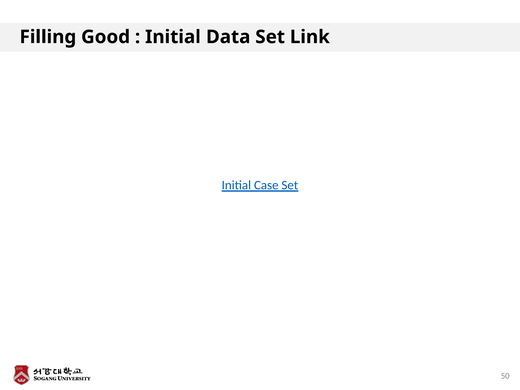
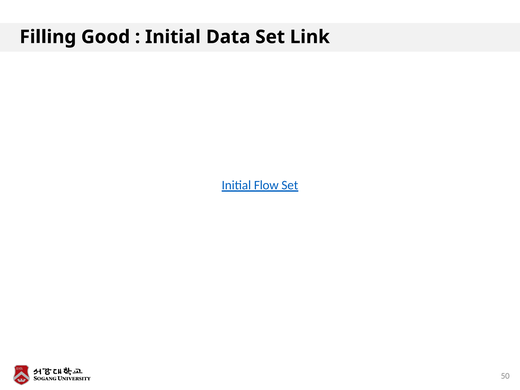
Case: Case -> Flow
